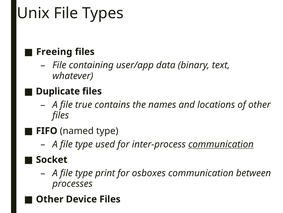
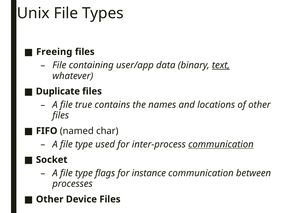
text underline: none -> present
named type: type -> char
print: print -> flags
osboxes: osboxes -> instance
